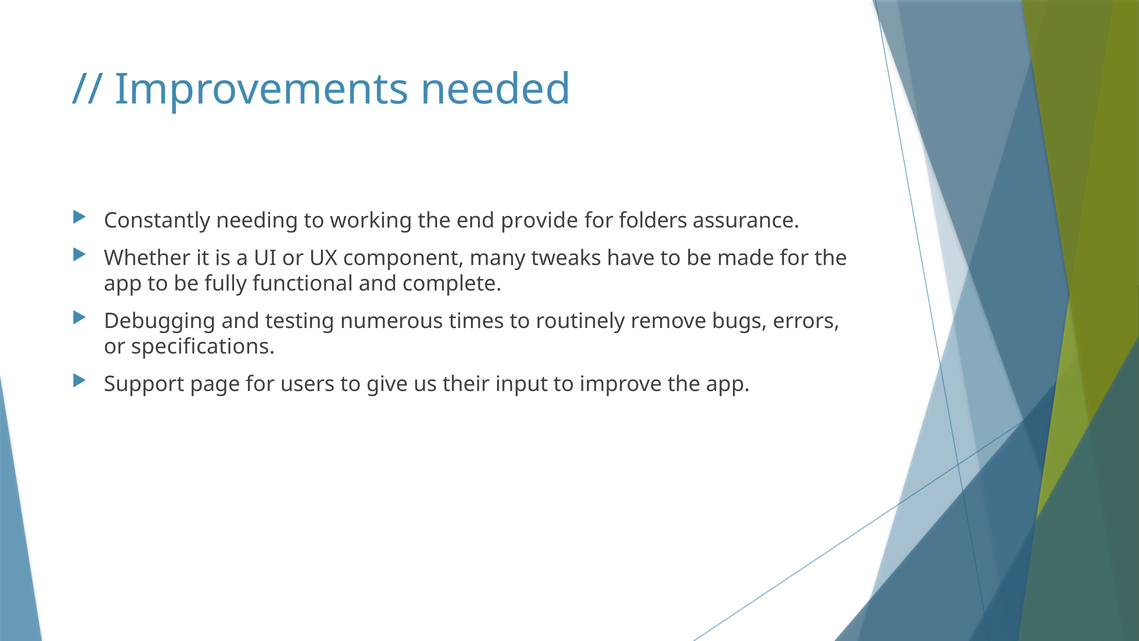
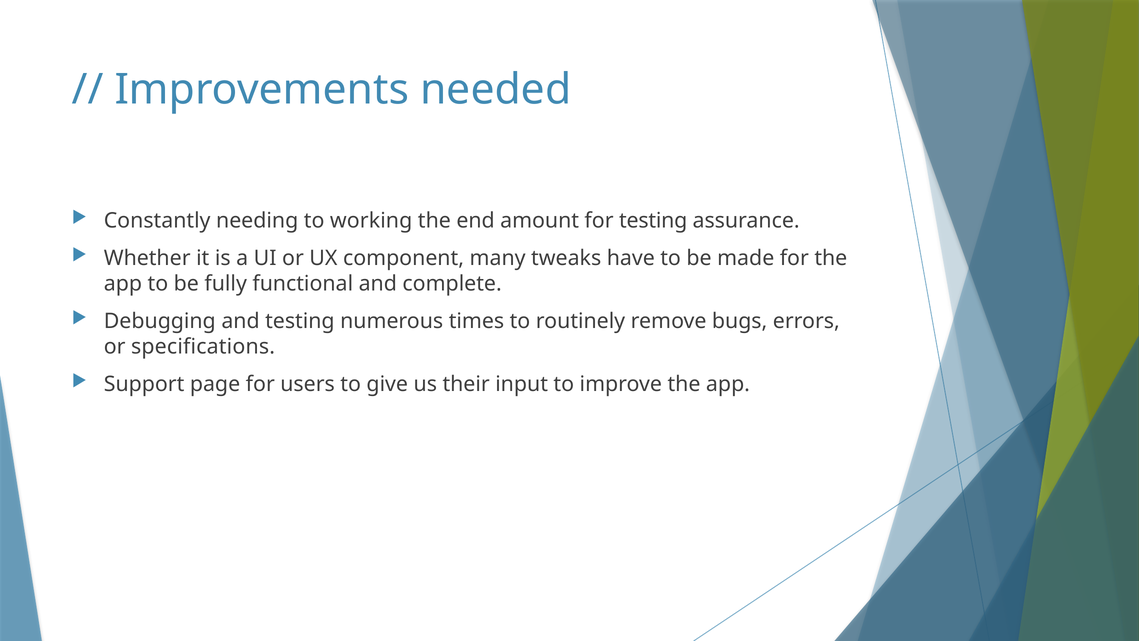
provide: provide -> amount
for folders: folders -> testing
